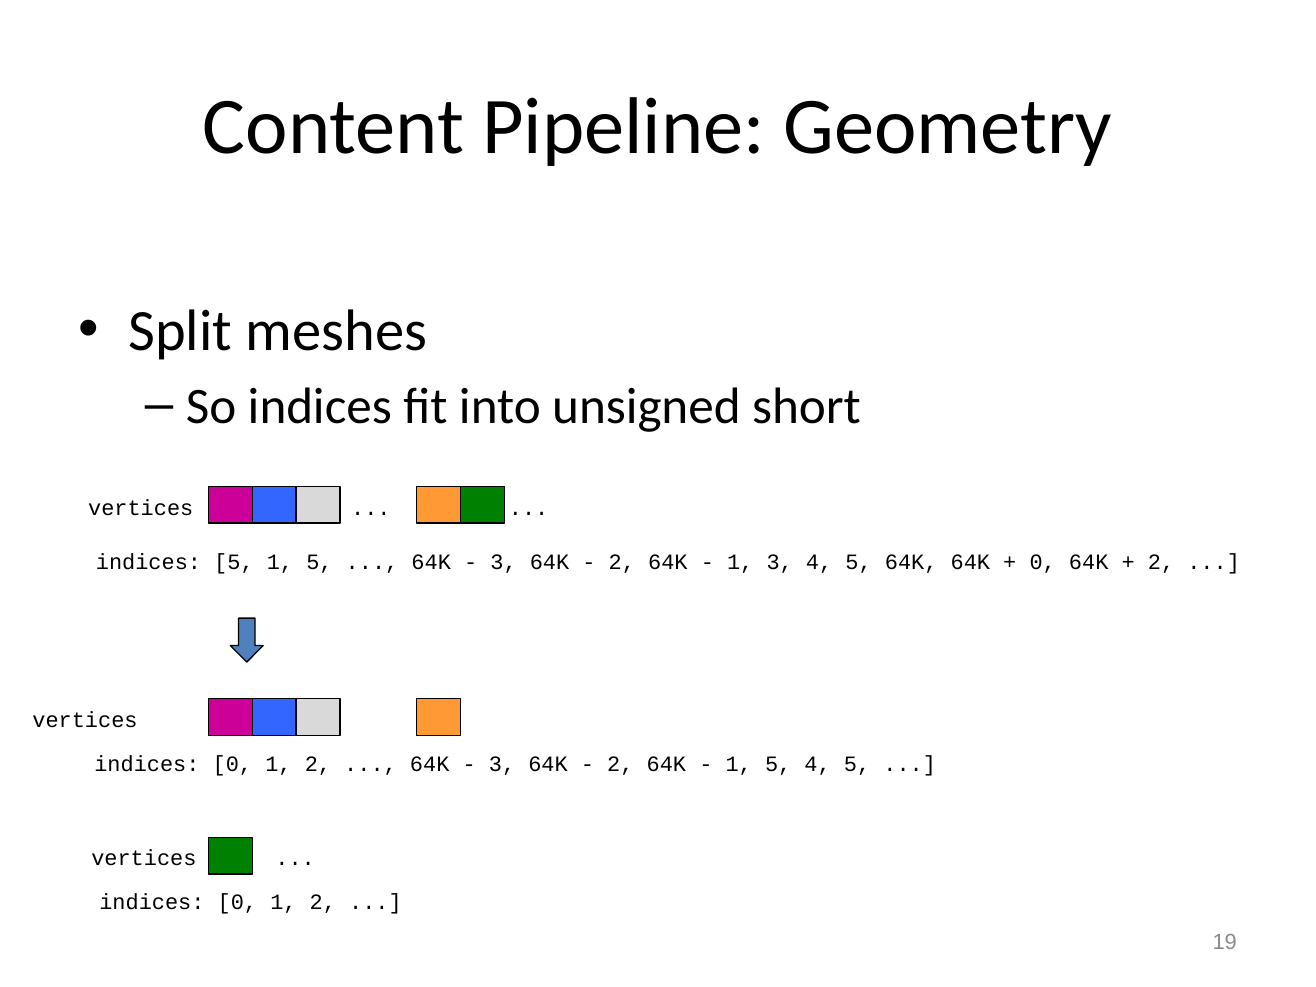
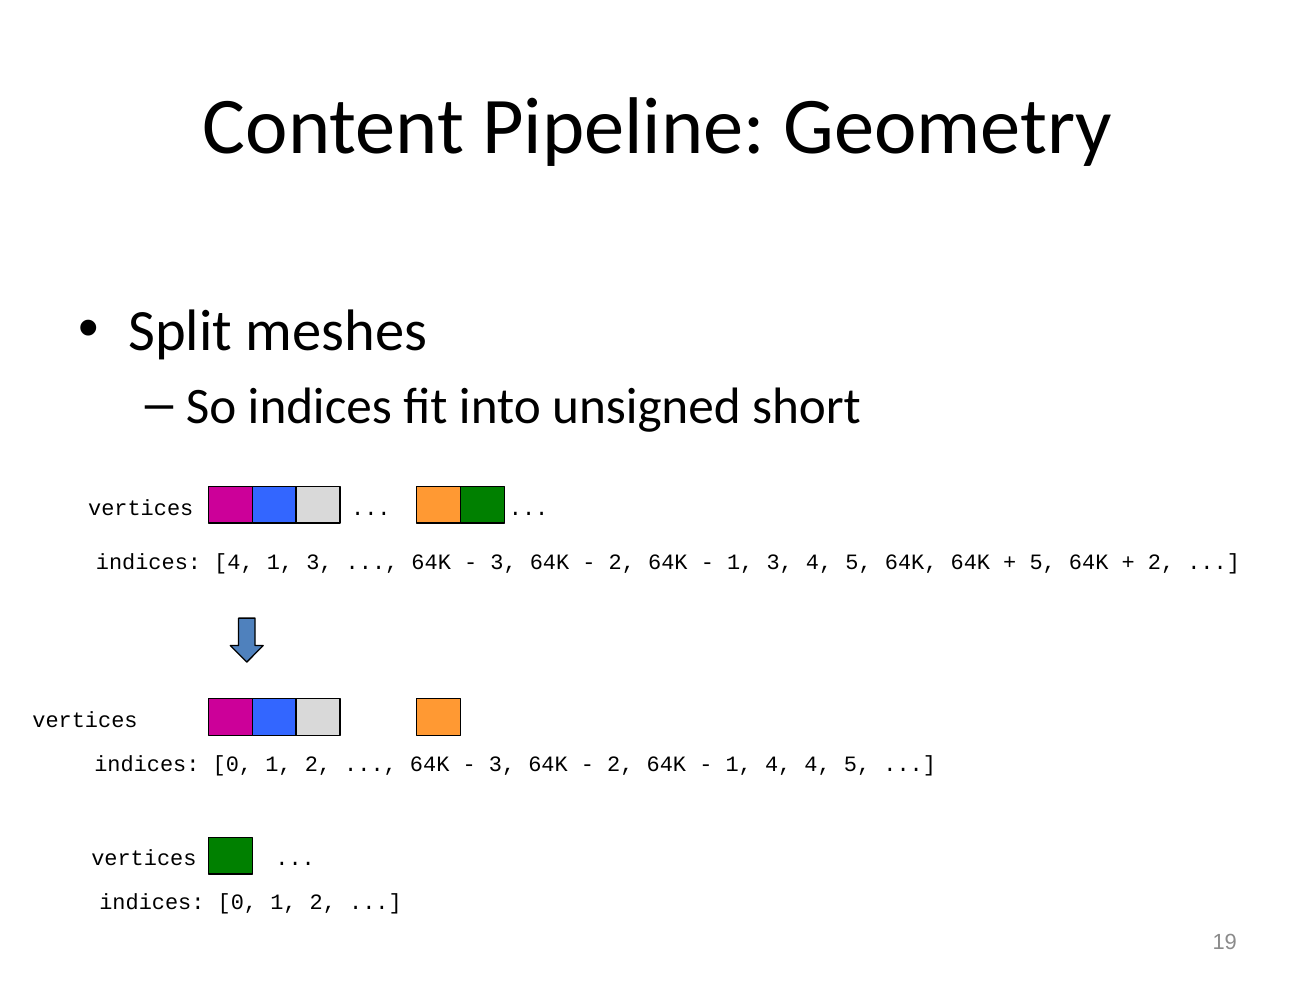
indices 5: 5 -> 4
5 at (319, 562): 5 -> 3
0 at (1043, 562): 0 -> 5
5 at (778, 764): 5 -> 4
